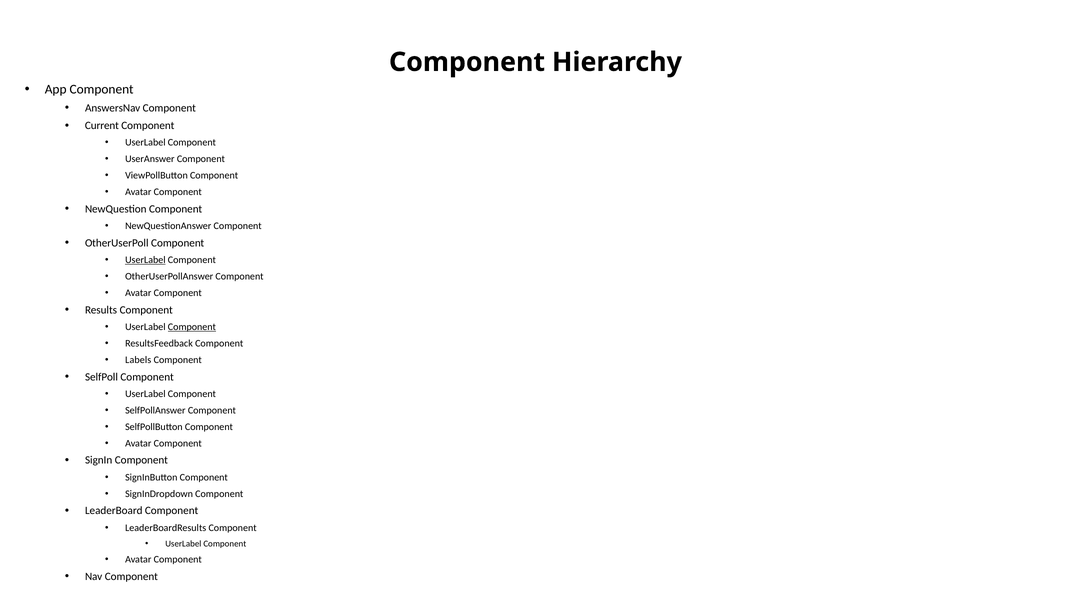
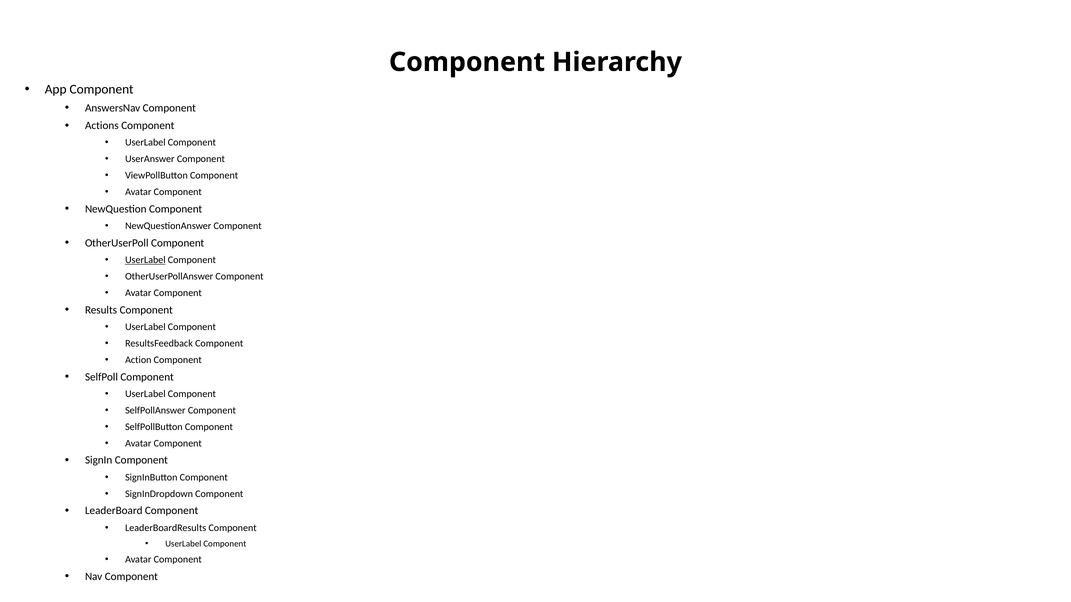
Current: Current -> Actions
Component at (192, 327) underline: present -> none
Labels: Labels -> Action
